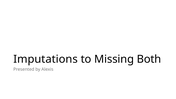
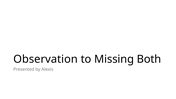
Imputations: Imputations -> Observation
